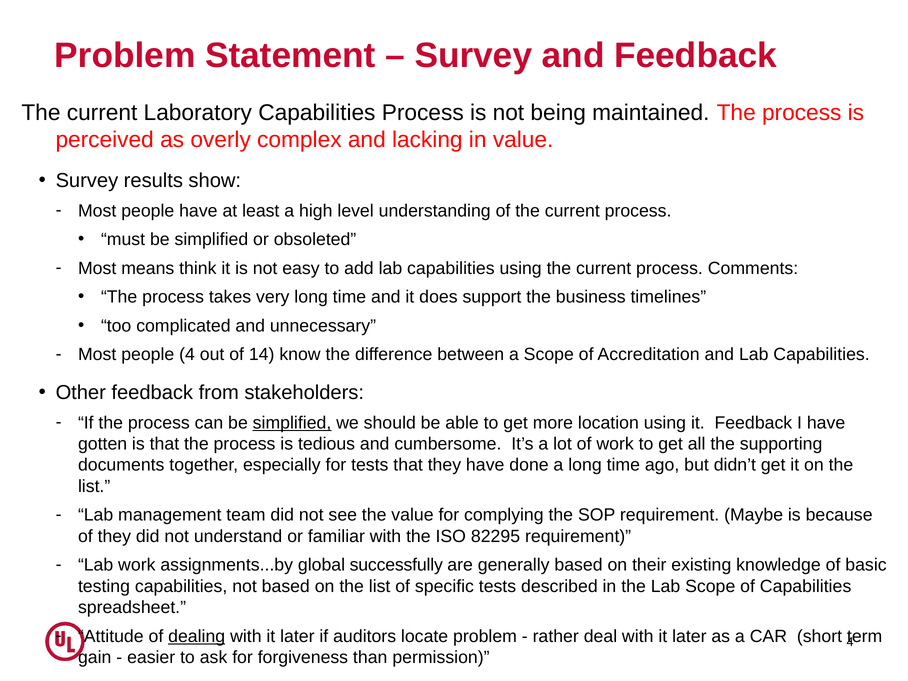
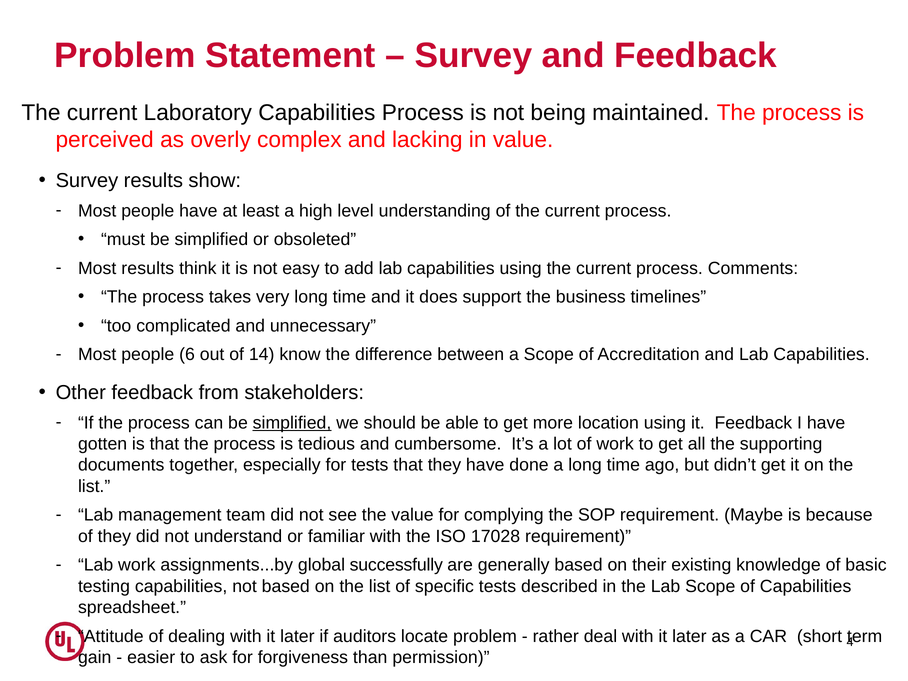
Most means: means -> results
people 4: 4 -> 6
82295: 82295 -> 17028
dealing underline: present -> none
